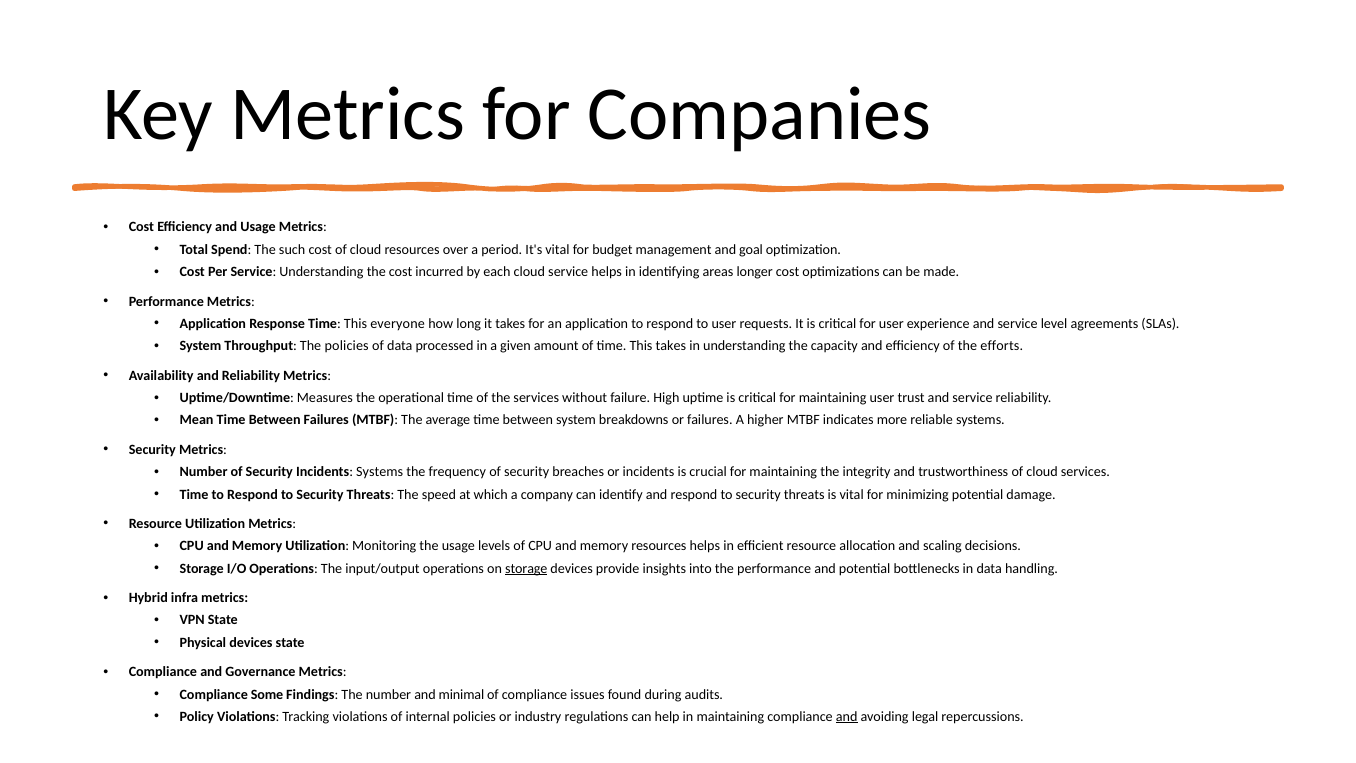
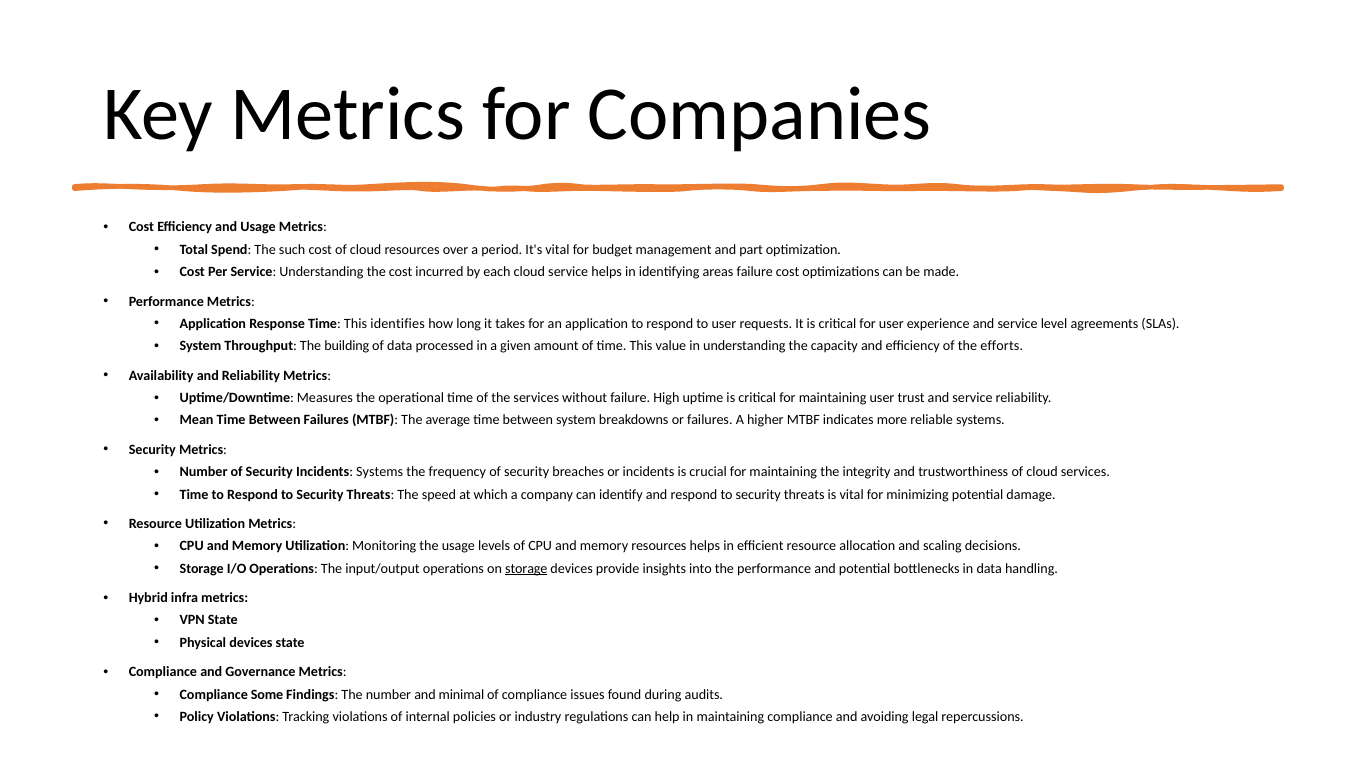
goal: goal -> part
areas longer: longer -> failure
everyone: everyone -> identifies
The policies: policies -> building
This takes: takes -> value
and at (847, 717) underline: present -> none
